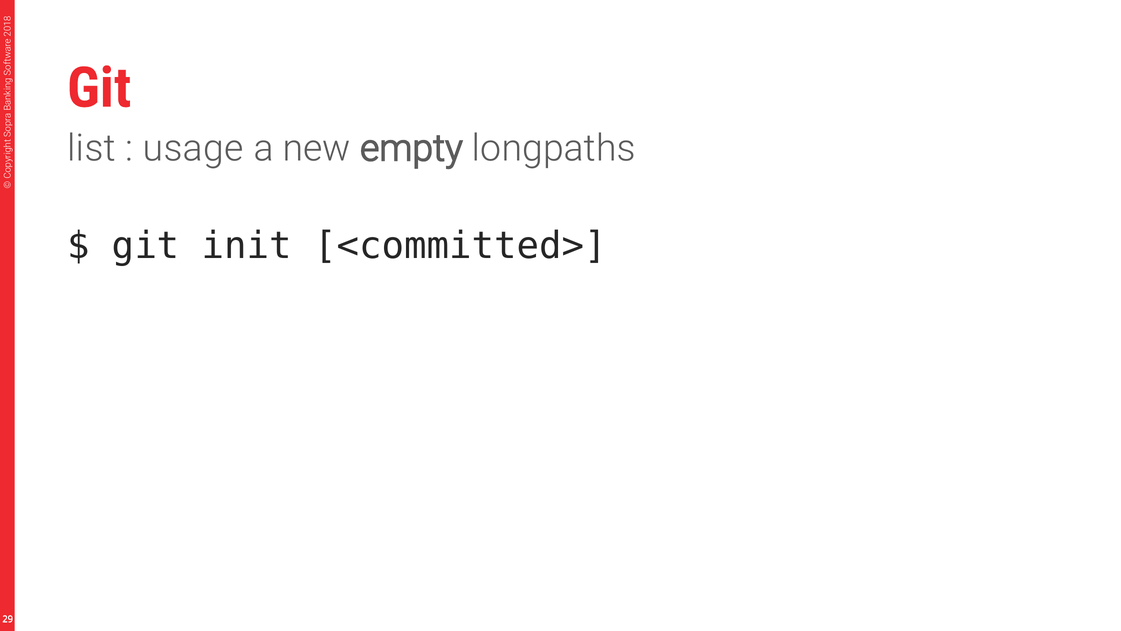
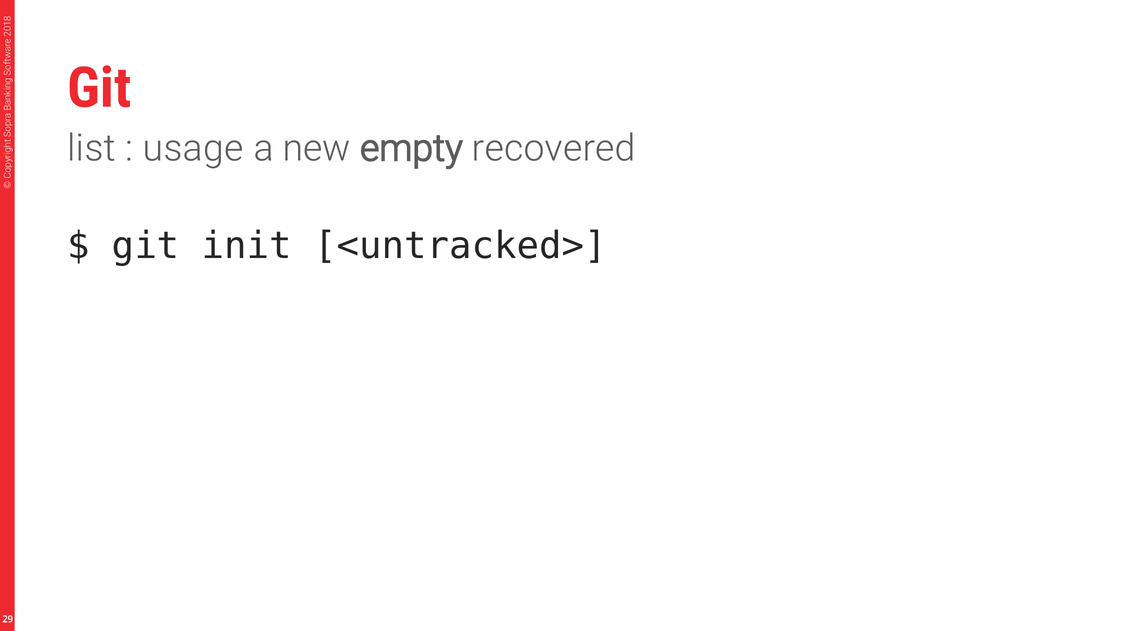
longpaths: longpaths -> recovered
<committed>: <committed> -> <untracked>
